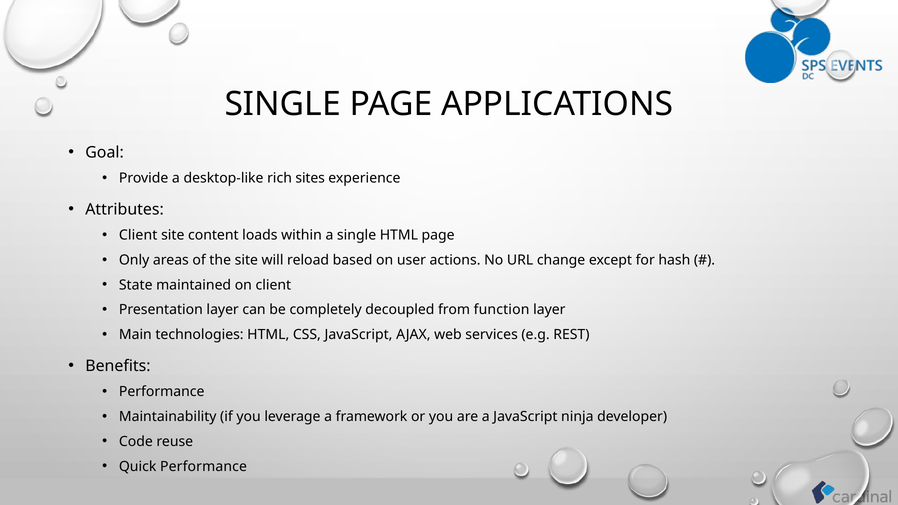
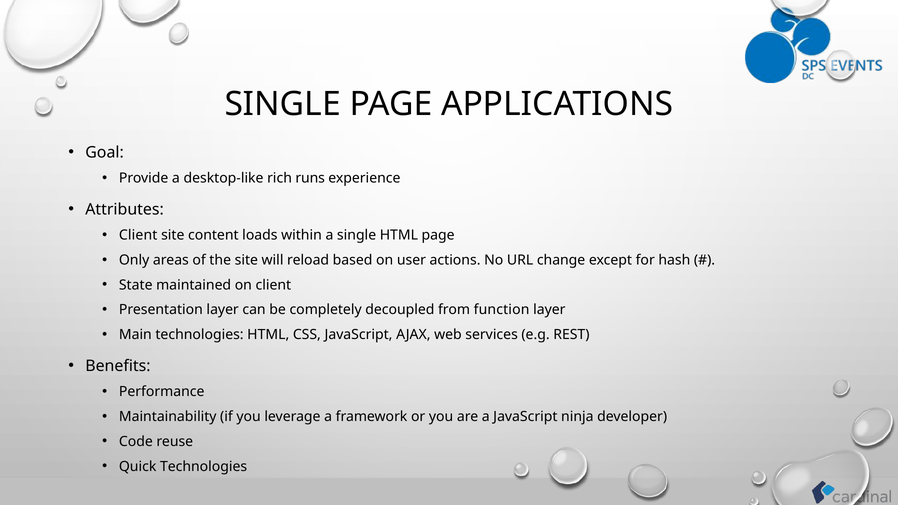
sites: sites -> runs
Quick Performance: Performance -> Technologies
